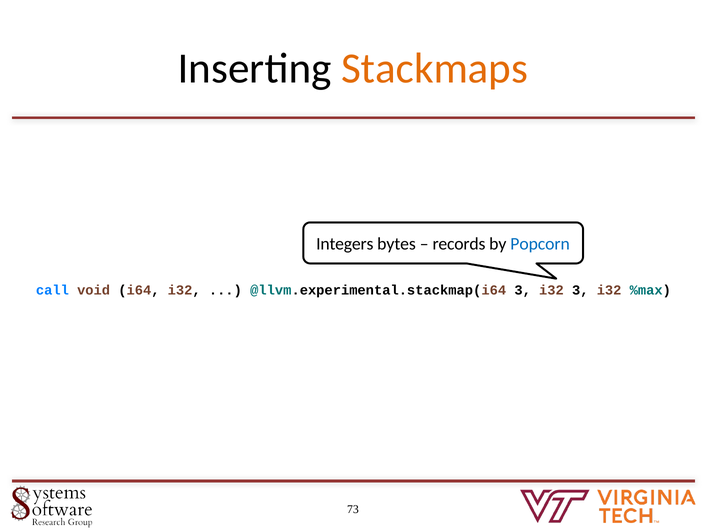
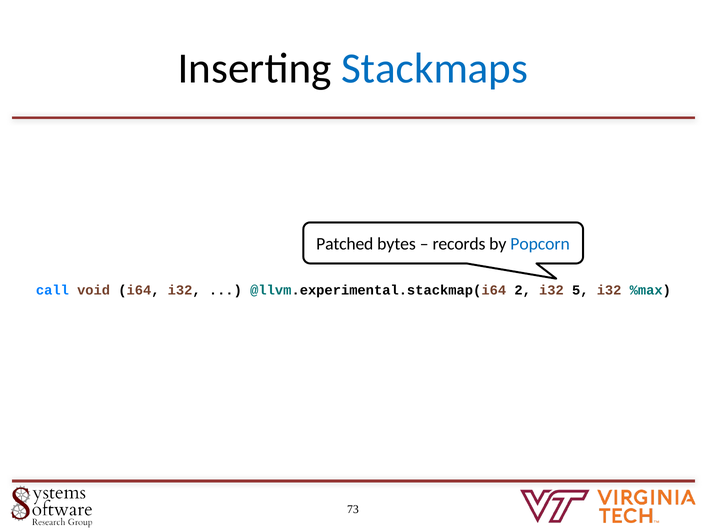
Stackmaps colour: orange -> blue
Integers: Integers -> Patched
@llvm.experimental.stackmap(i64 3: 3 -> 2
i32 3: 3 -> 5
